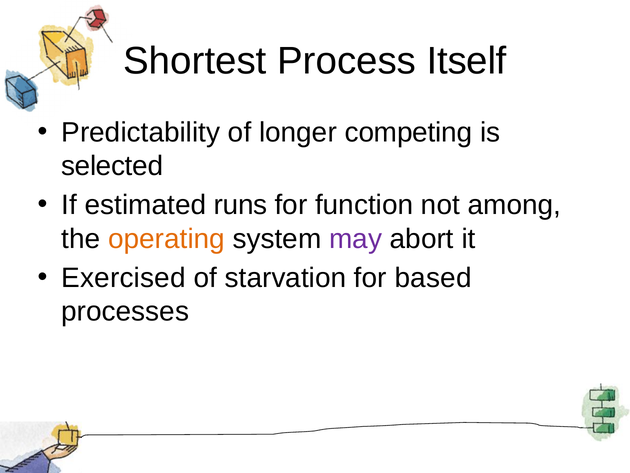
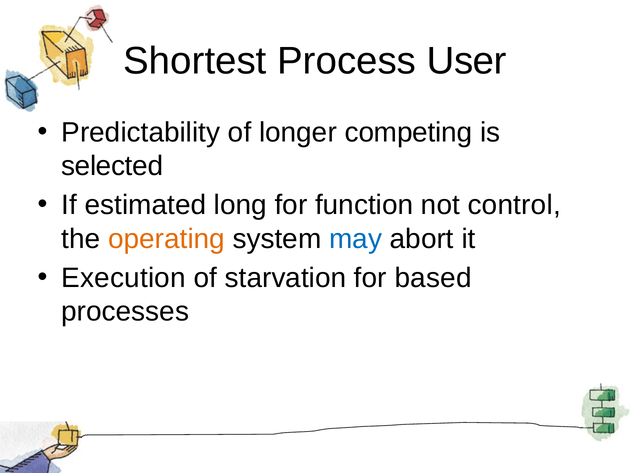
Itself: Itself -> User
runs: runs -> long
among: among -> control
may colour: purple -> blue
Exercised: Exercised -> Execution
